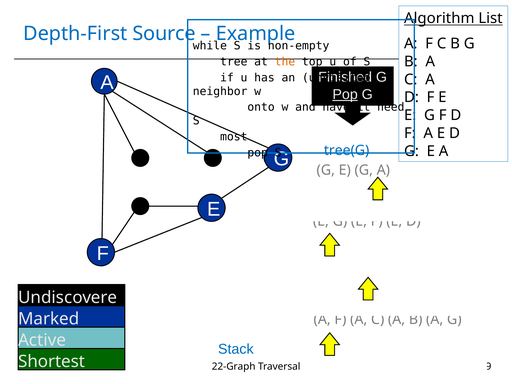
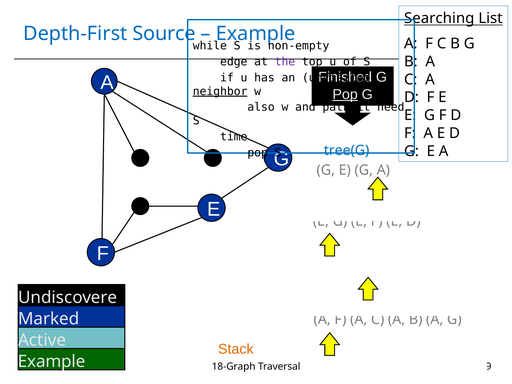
Algorithm: Algorithm -> Searching
tree: tree -> edge
the colour: orange -> purple
neighbor underline: none -> present
onto: onto -> also
have: have -> path
most: most -> time
Stack colour: blue -> orange
Shortest at (52, 361): Shortest -> Example
22-Graph: 22-Graph -> 18-Graph
